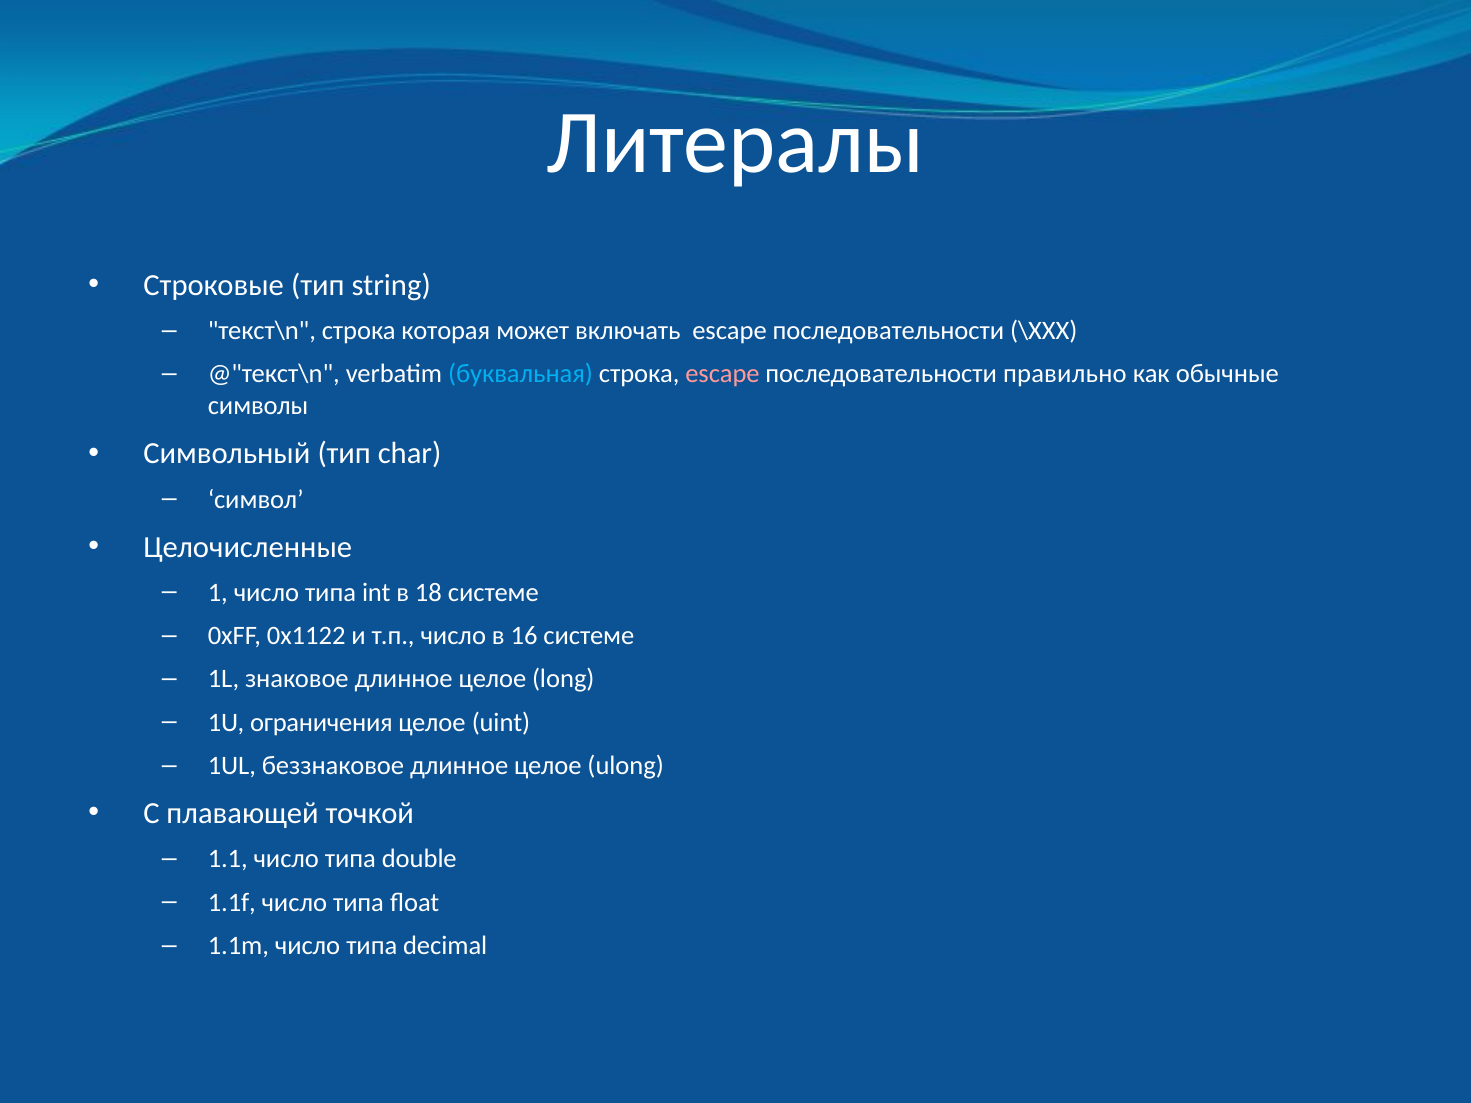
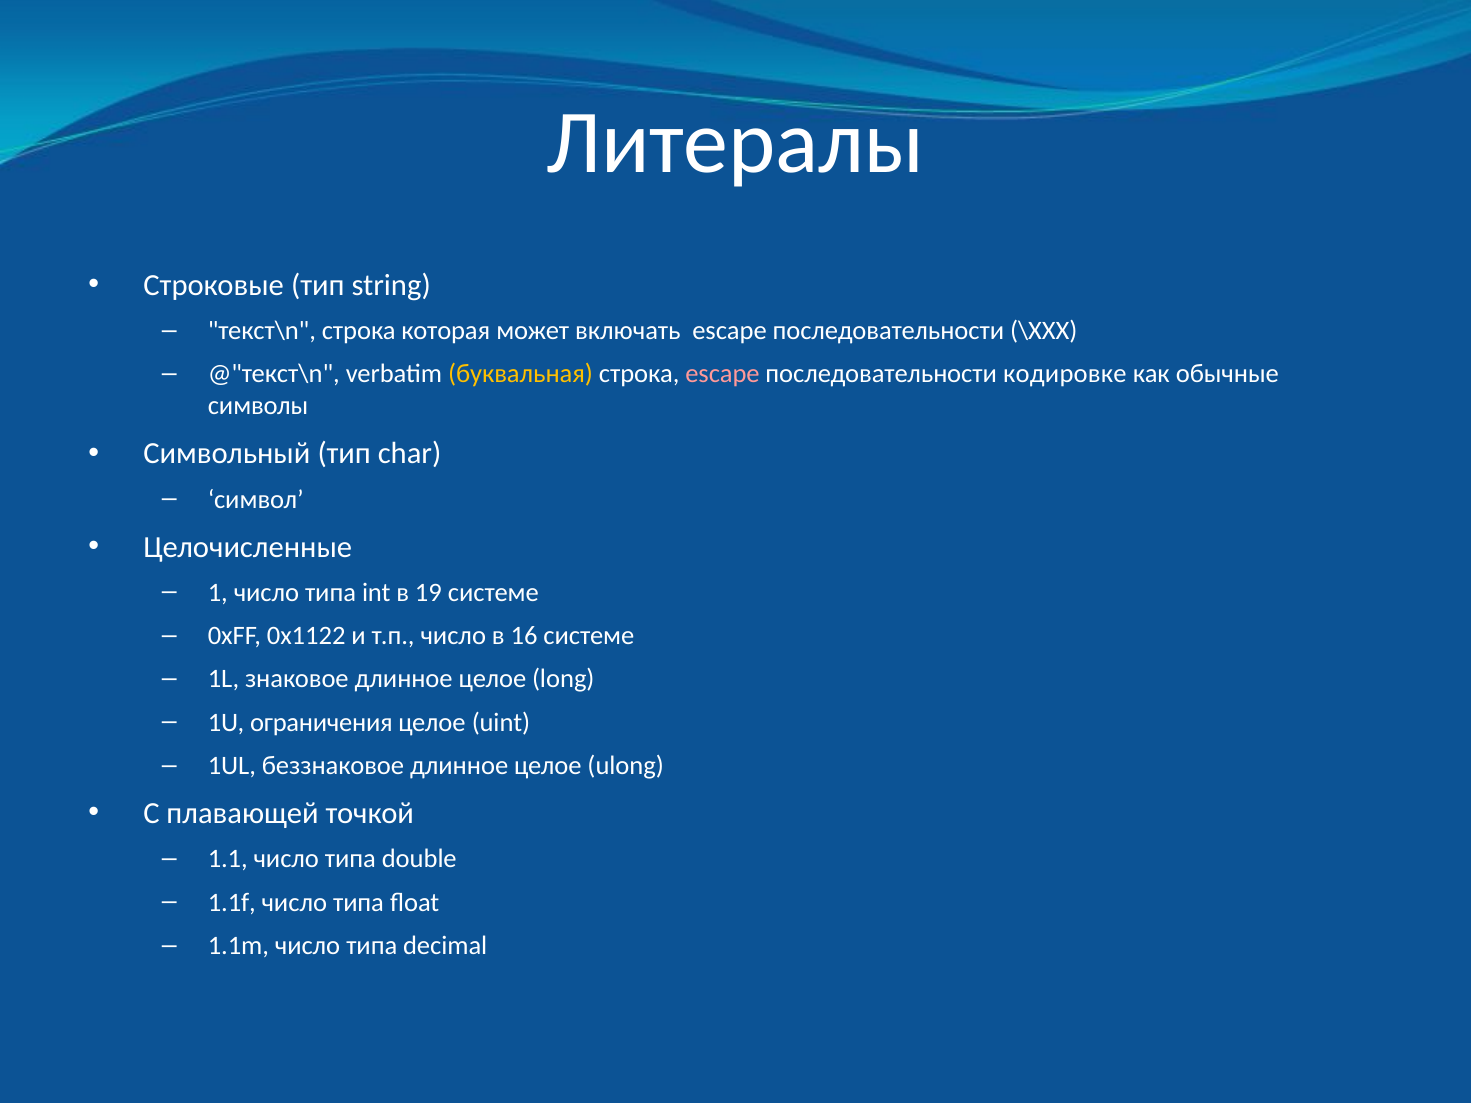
буквальная colour: light blue -> yellow
правильно: правильно -> кодировке
18: 18 -> 19
